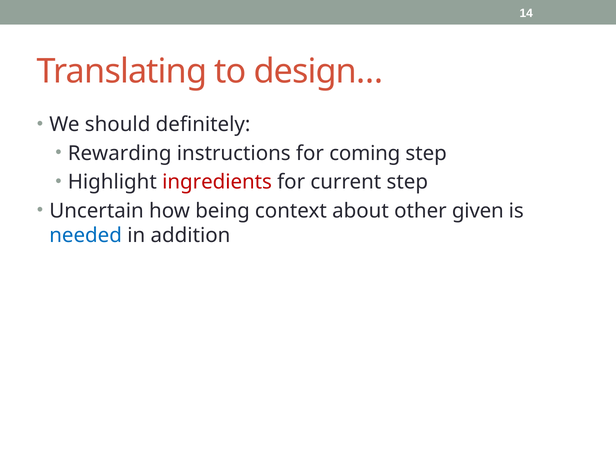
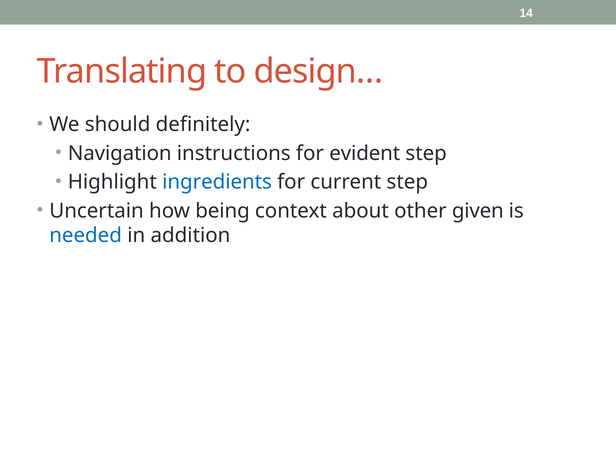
Rewarding: Rewarding -> Navigation
coming: coming -> evident
ingredients colour: red -> blue
